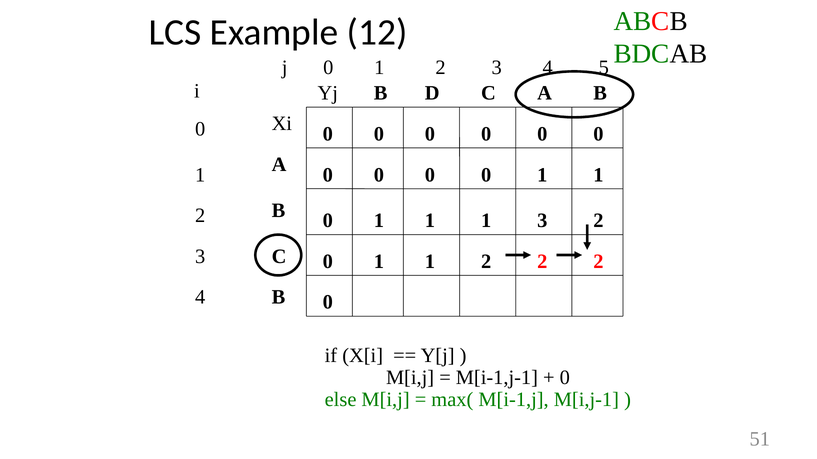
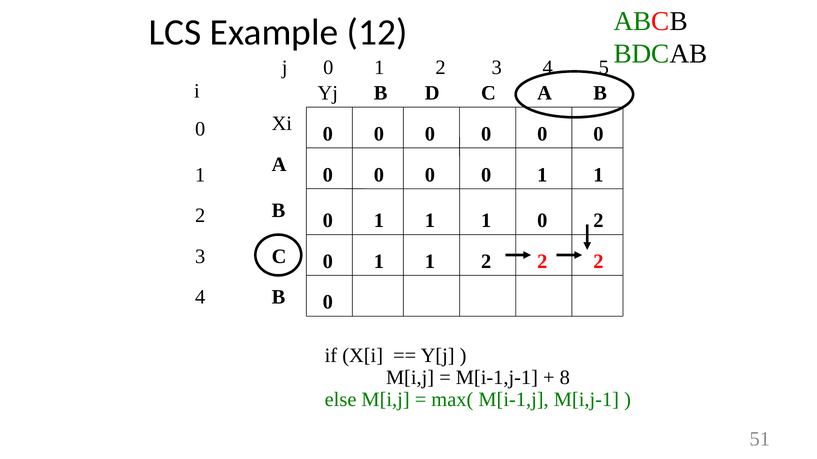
3 at (542, 221): 3 -> 0
0 at (565, 378): 0 -> 8
